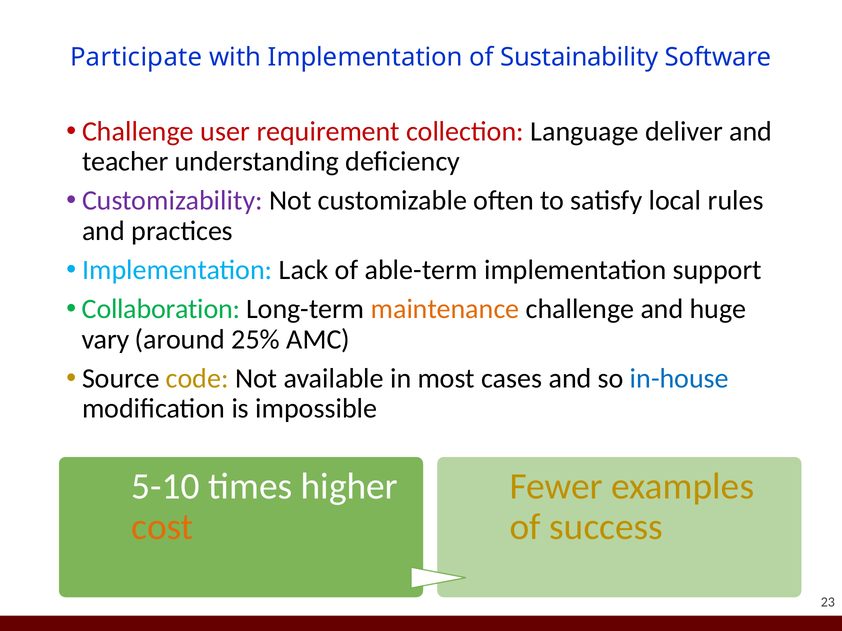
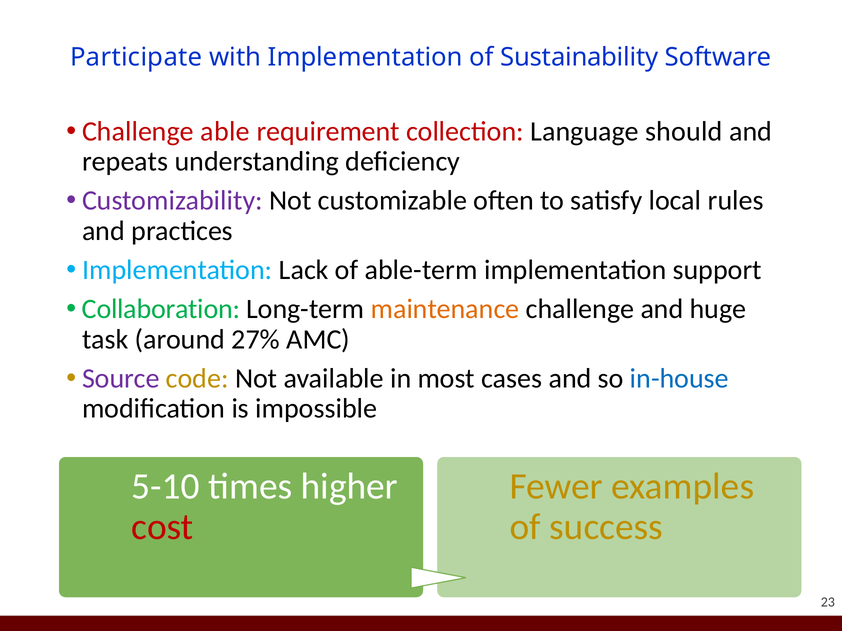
user: user -> able
deliver: deliver -> should
teacher: teacher -> repeats
vary: vary -> task
25%: 25% -> 27%
Source colour: black -> purple
cost colour: orange -> red
